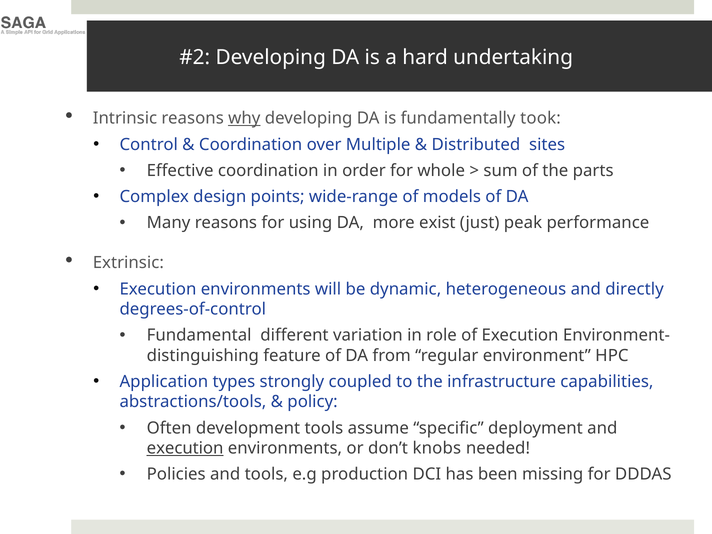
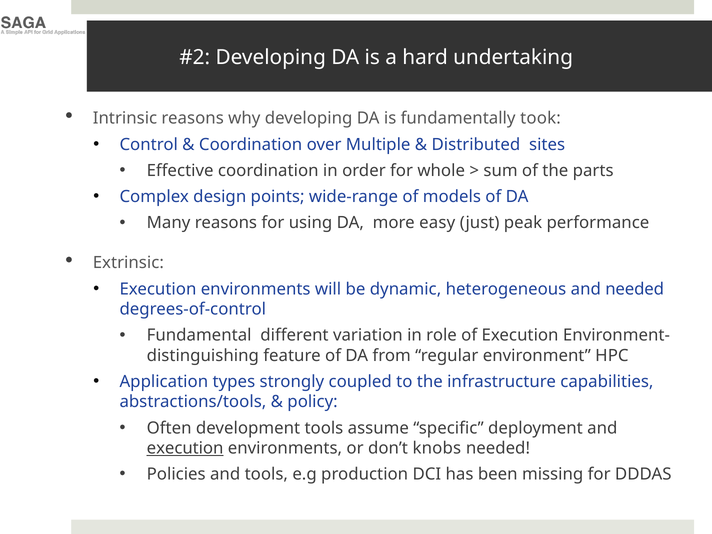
why underline: present -> none
exist: exist -> easy
and directly: directly -> needed
